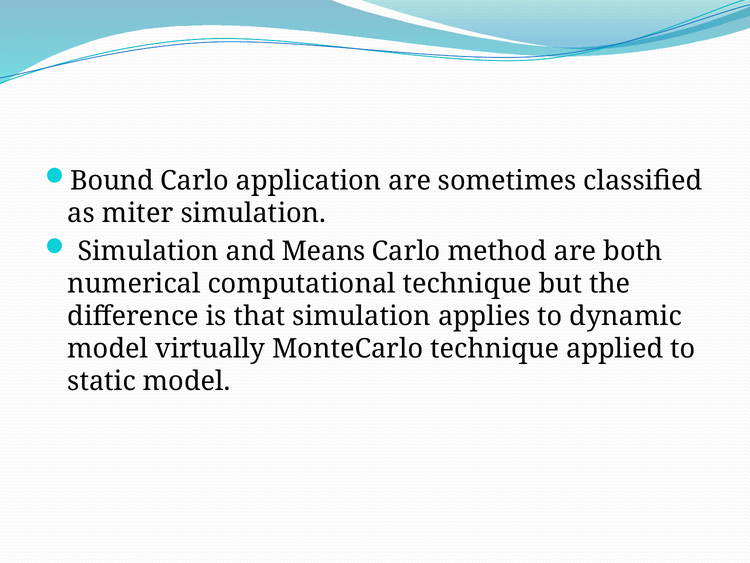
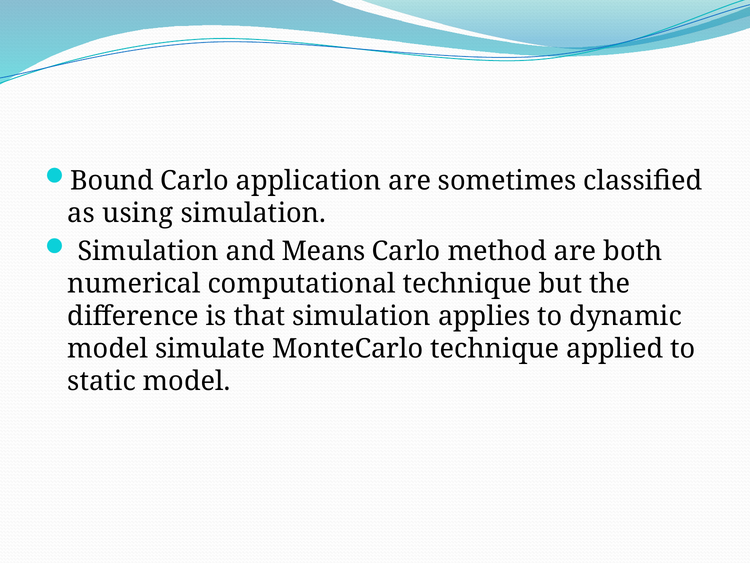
miter: miter -> using
virtually: virtually -> simulate
